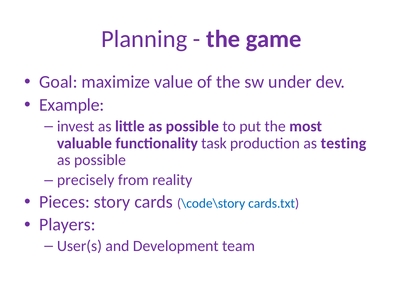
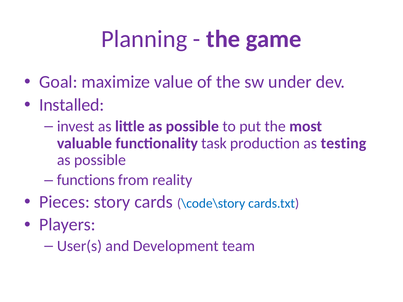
Example: Example -> Installed
precisely: precisely -> functions
